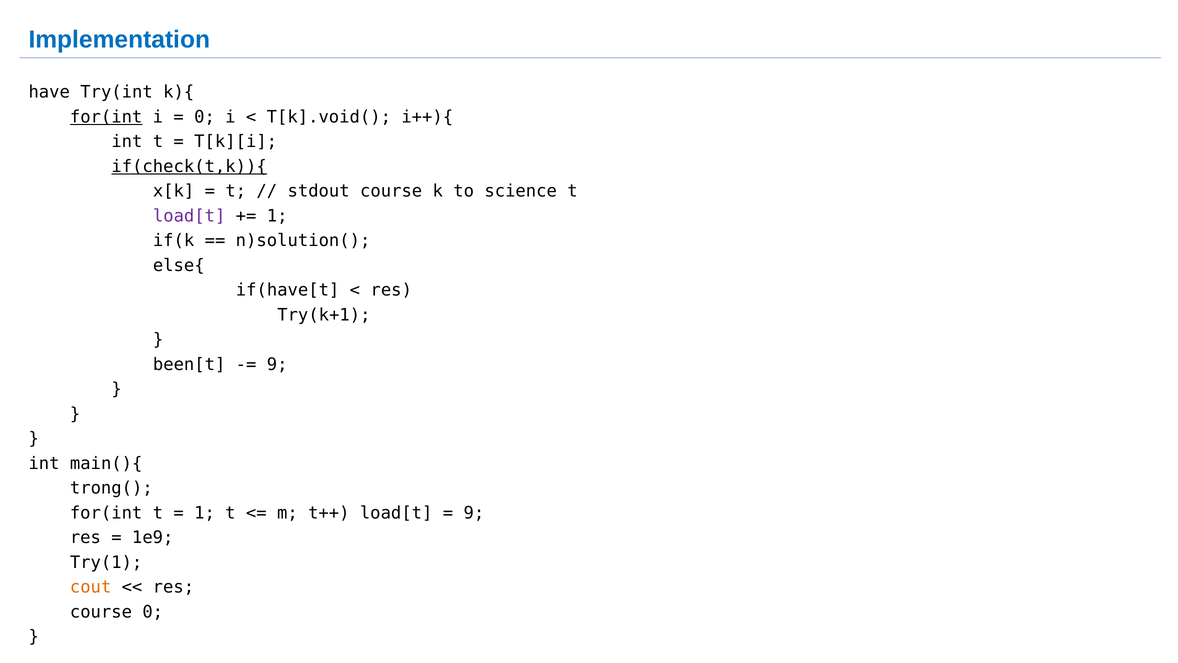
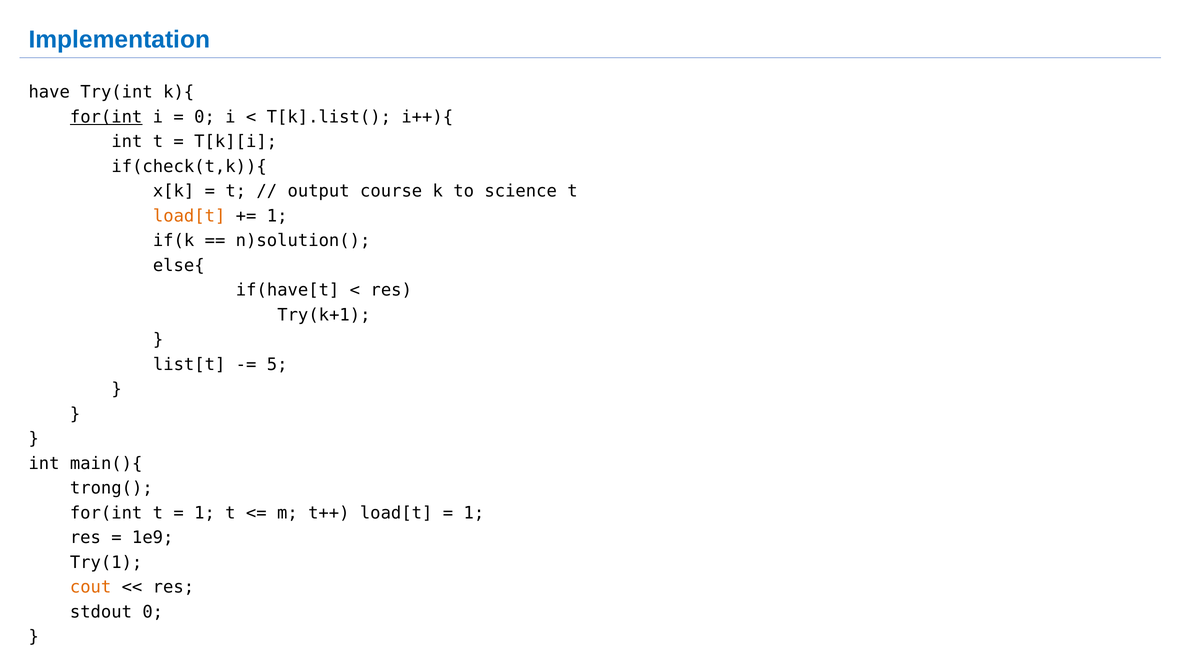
T[k].void(: T[k].void( -> T[k].list(
if(check(t,k)){ underline: present -> none
stdout: stdout -> output
load[t at (189, 216) colour: purple -> orange
been[t: been[t -> list[t
9 at (277, 364): 9 -> 5
9 at (474, 513): 9 -> 1
course at (101, 611): course -> stdout
